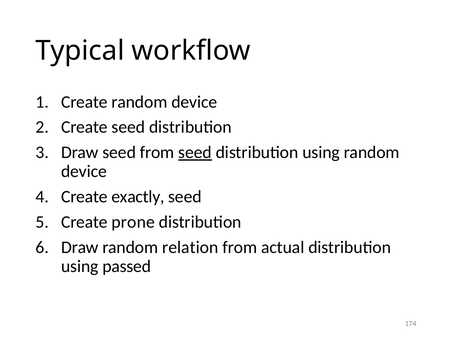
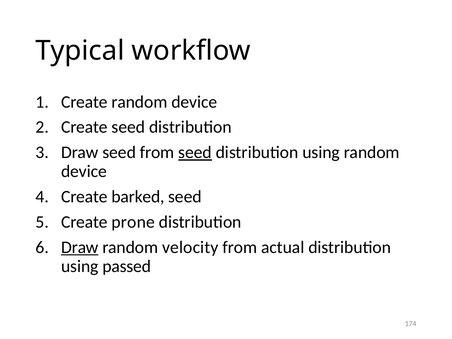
exactly: exactly -> barked
Draw at (80, 247) underline: none -> present
relation: relation -> velocity
